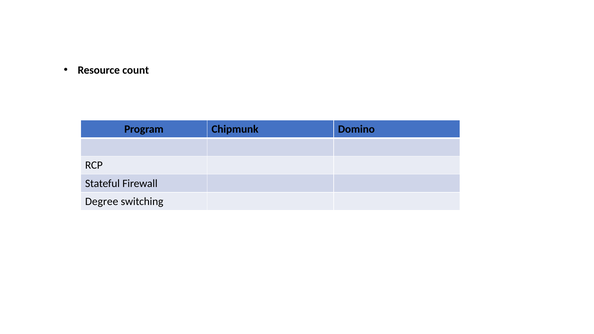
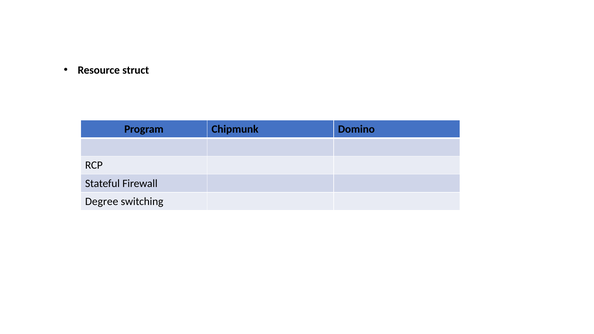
count: count -> struct
